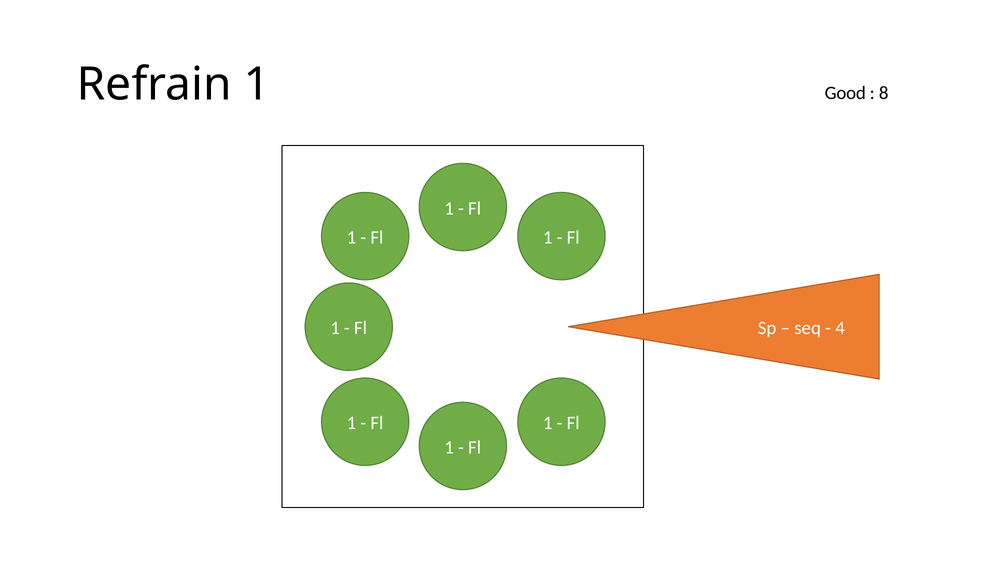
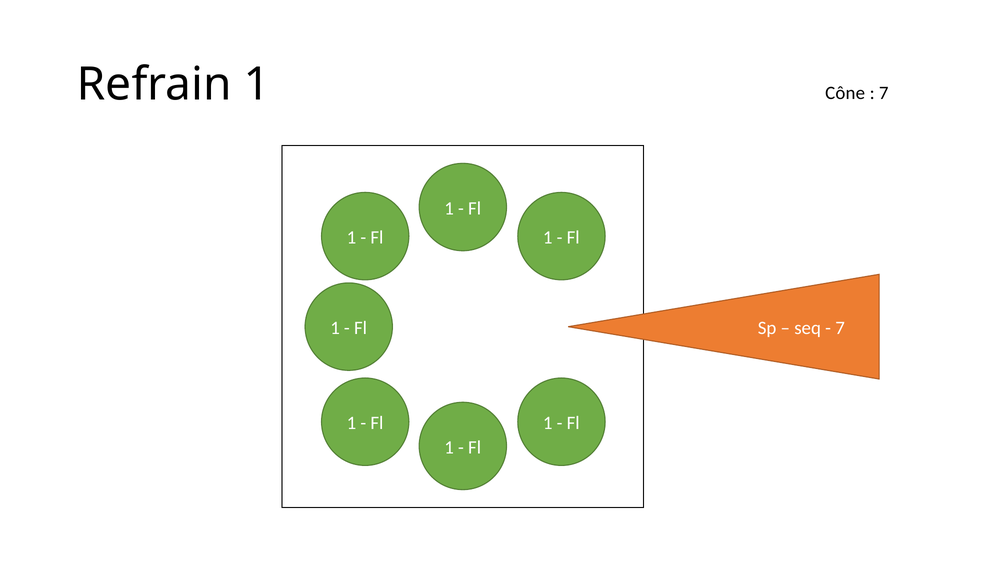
Good: Good -> Cône
8 at (884, 93): 8 -> 7
4 at (840, 328): 4 -> 7
